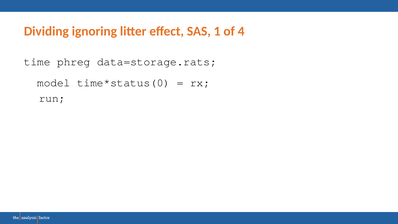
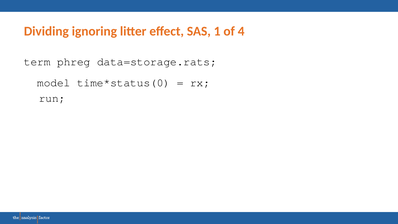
time: time -> term
